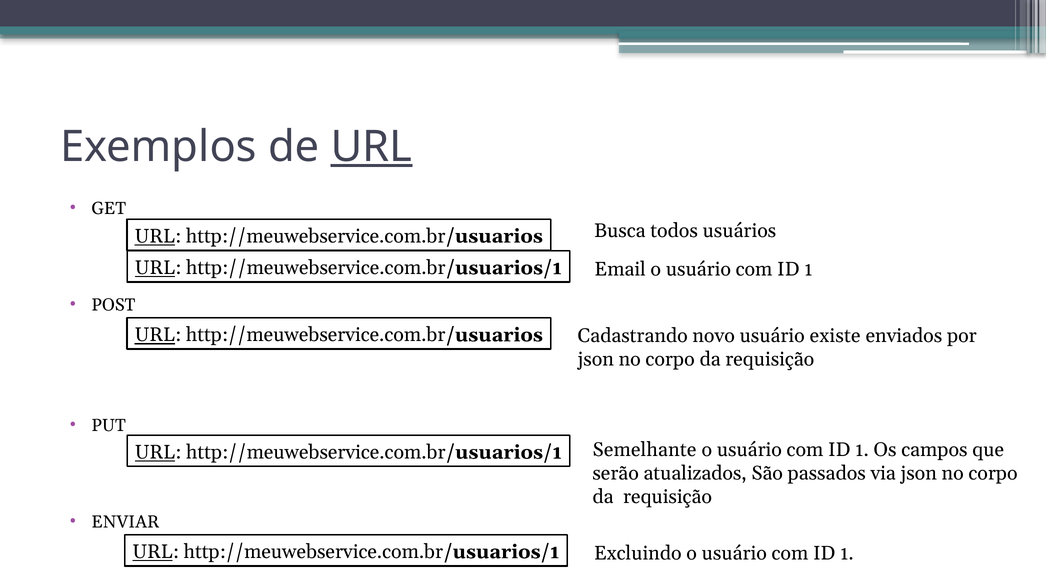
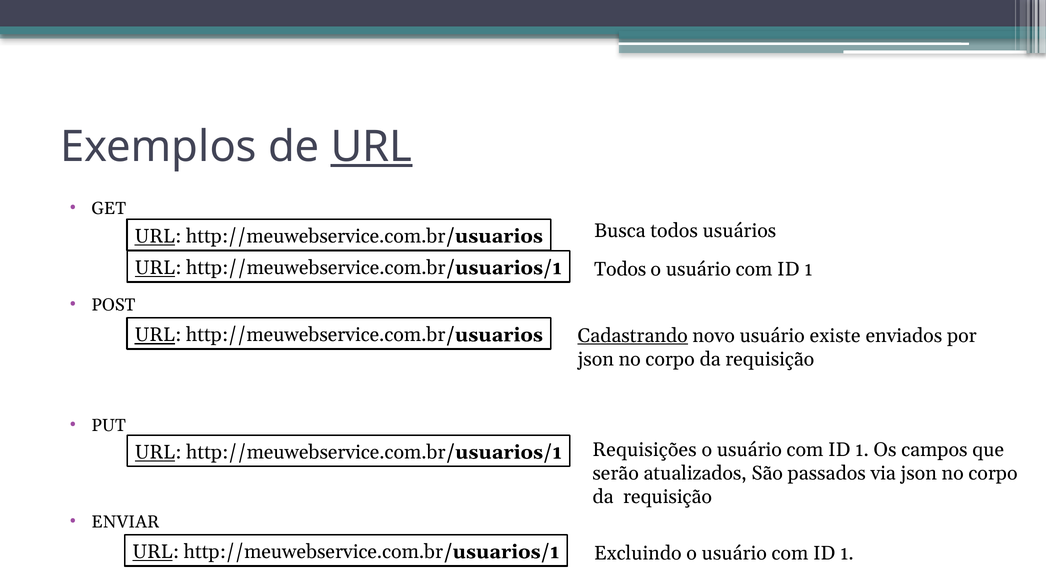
Email at (620, 270): Email -> Todos
Cadastrando underline: none -> present
Semelhante: Semelhante -> Requisições
